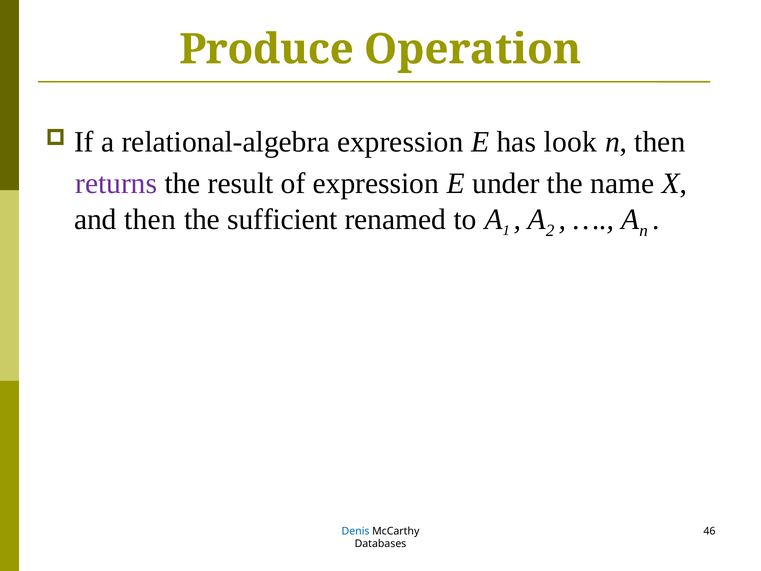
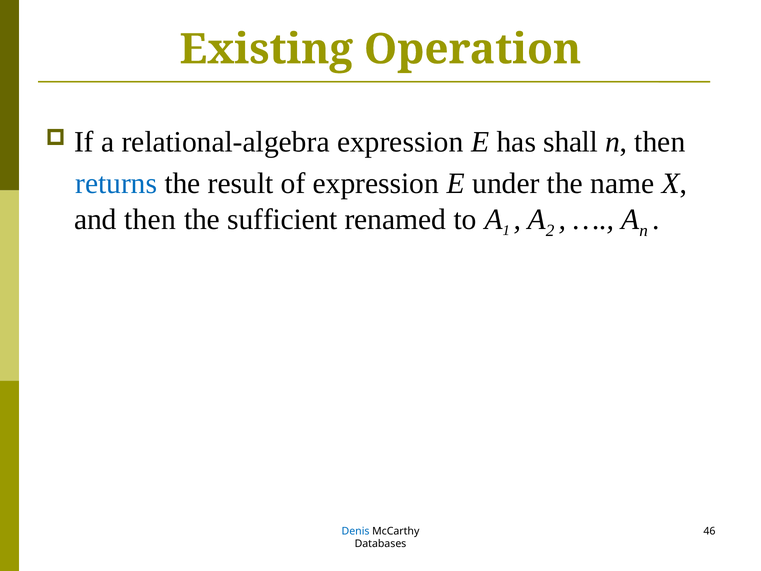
Produce: Produce -> Existing
look: look -> shall
returns colour: purple -> blue
